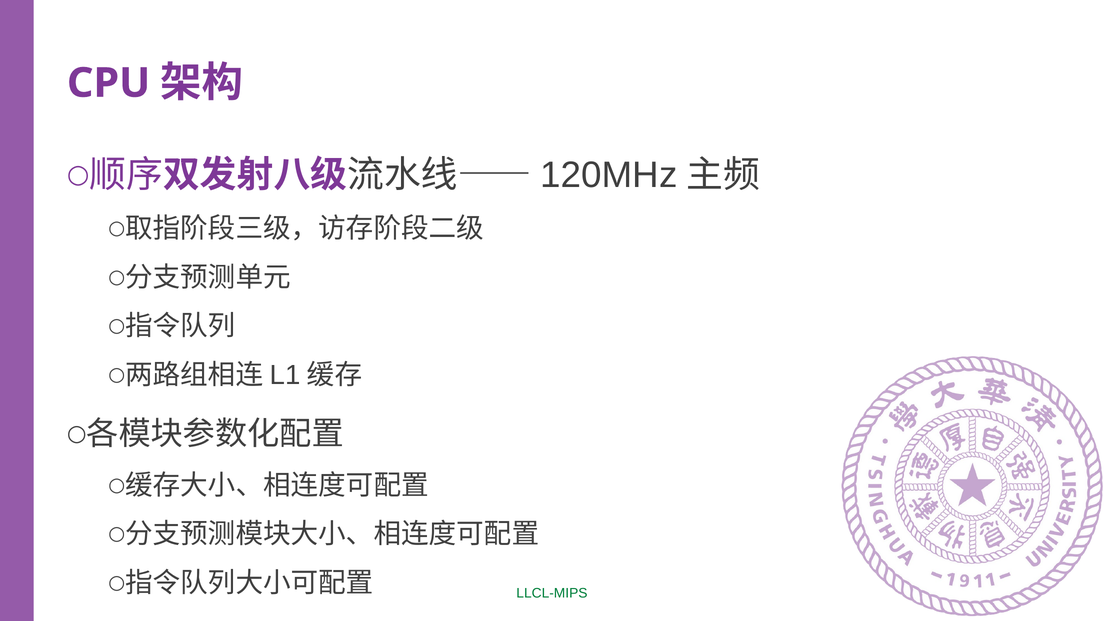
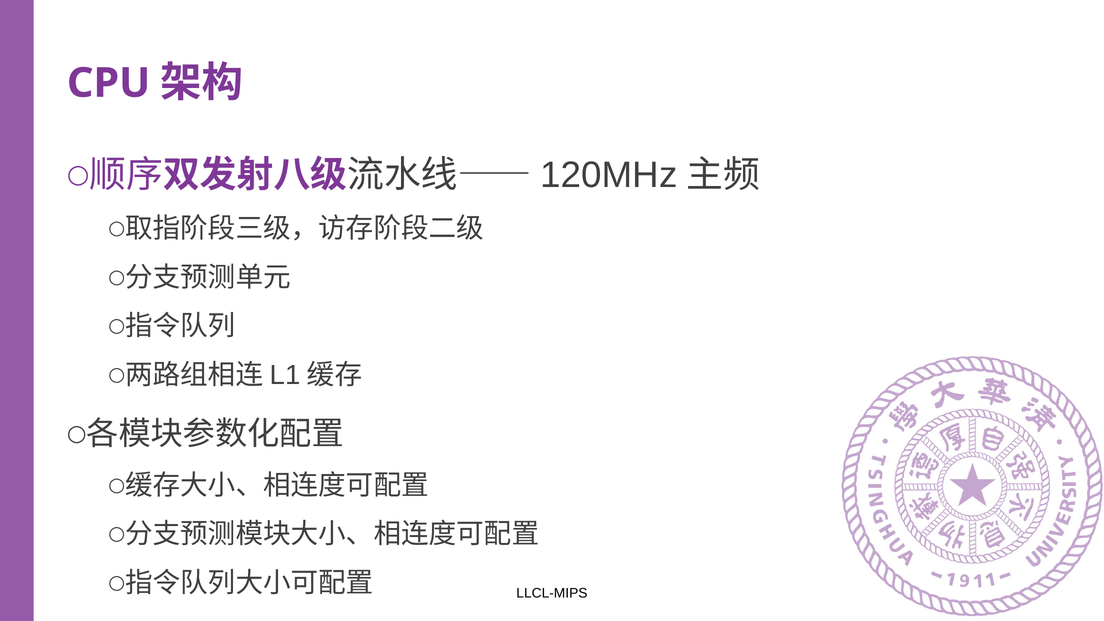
LLCL-MIPS colour: green -> black
